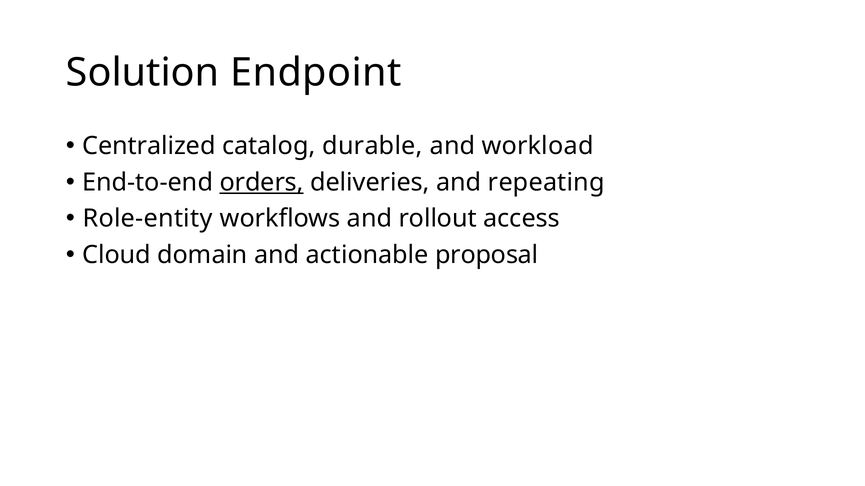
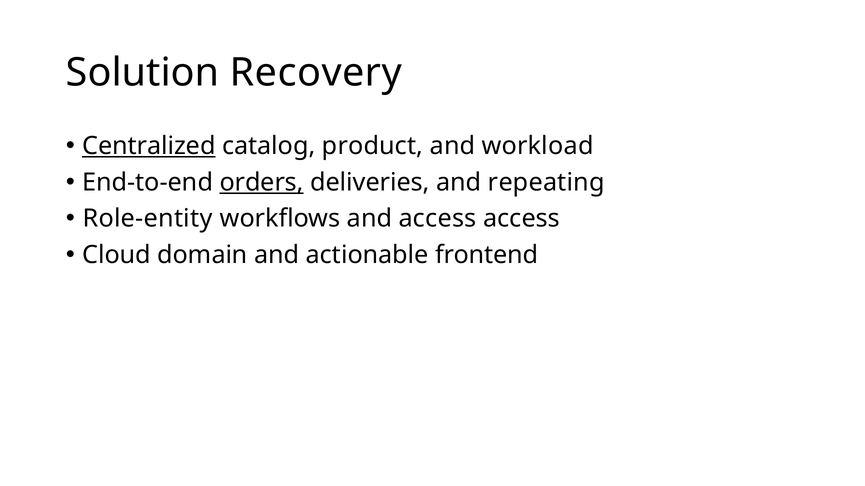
Endpoint: Endpoint -> Recovery
Centralized underline: none -> present
durable: durable -> product
and rollout: rollout -> access
proposal: proposal -> frontend
